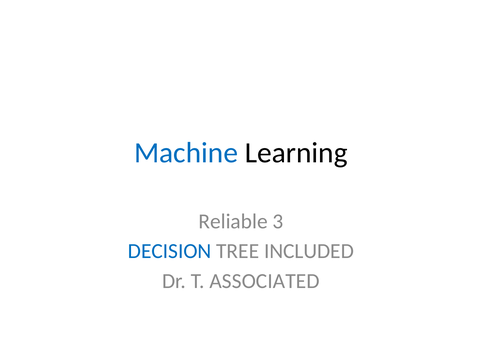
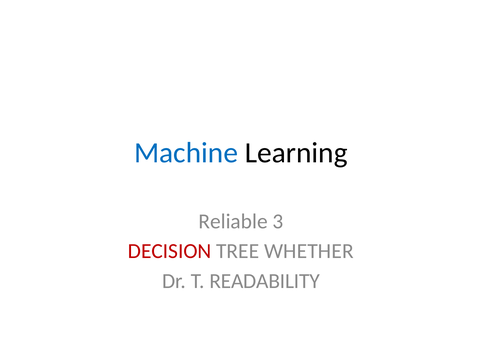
DECISION colour: blue -> red
INCLUDED: INCLUDED -> WHETHER
ASSOCIATED: ASSOCIATED -> READABILITY
